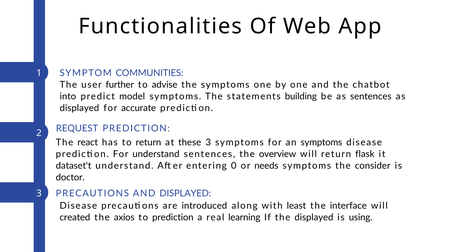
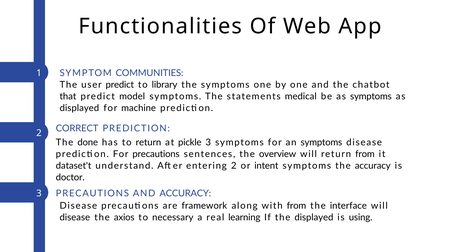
user further: further -> predict
advise: advise -> library
into: into -> that
building: building -> medical
as sentences: sentences -> symptoms
accurate: accurate -> machine
REQUEST: REQUEST -> CORRECT
react: react -> done
these: these -> pickle
For understand: understand -> precautions
return flask: flask -> from
entering 0: 0 -> 2
needs: needs -> intent
the consider: consider -> accuracy
AND DISPLAYED: DISPLAYED -> ACCURACY
introduced: introduced -> framework
with least: least -> from
created at (75, 218): created -> disease
to prediction: prediction -> necessary
